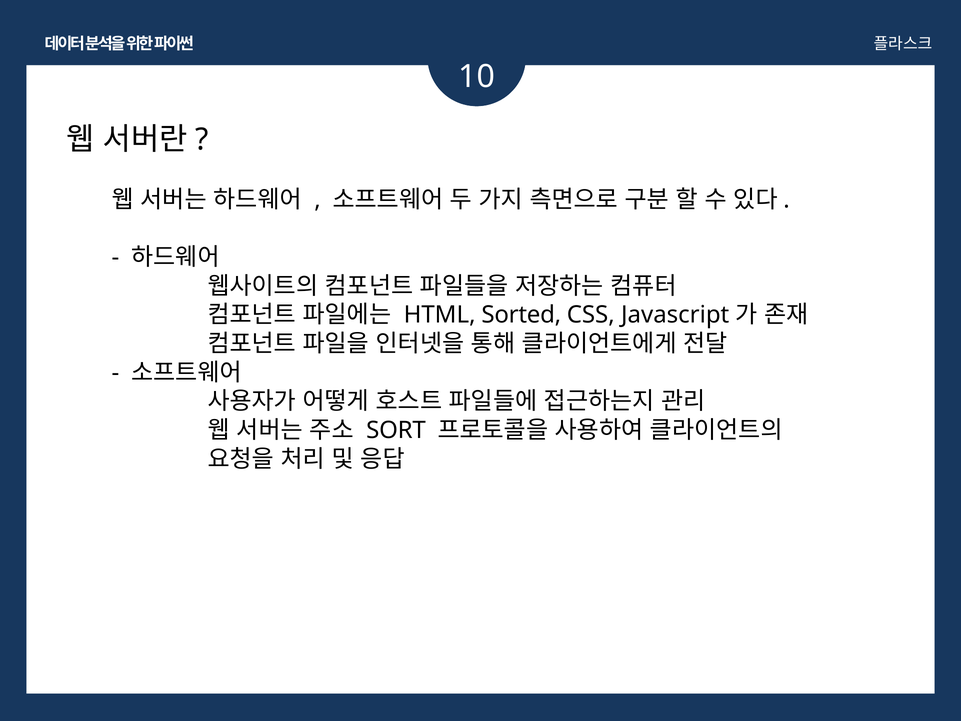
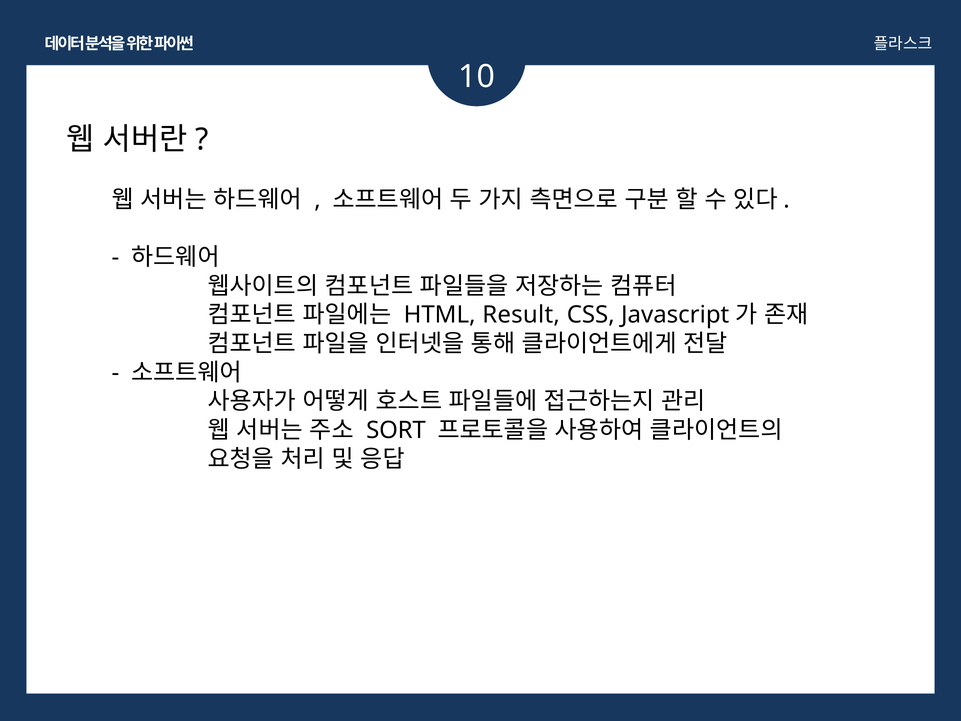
Sorted: Sorted -> Result
